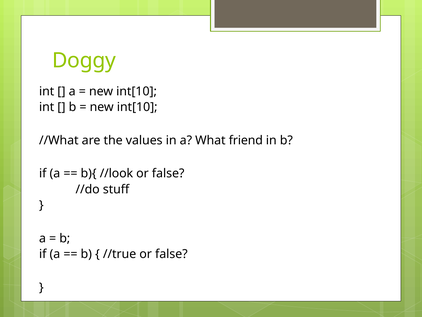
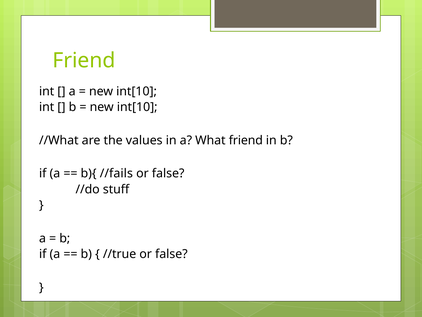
Doggy at (84, 61): Doggy -> Friend
//look: //look -> //fails
